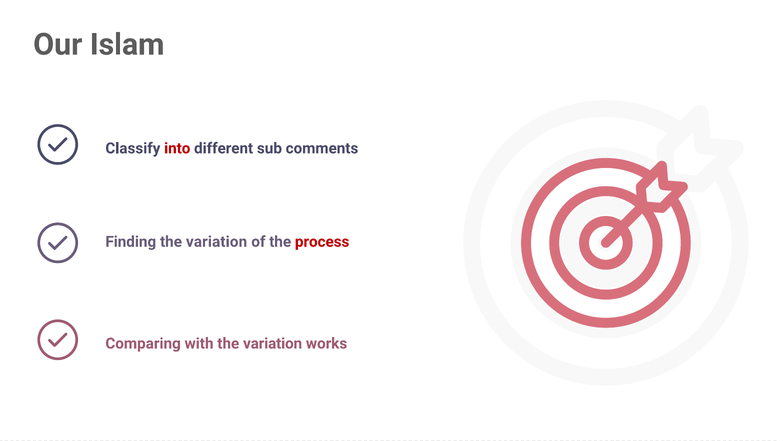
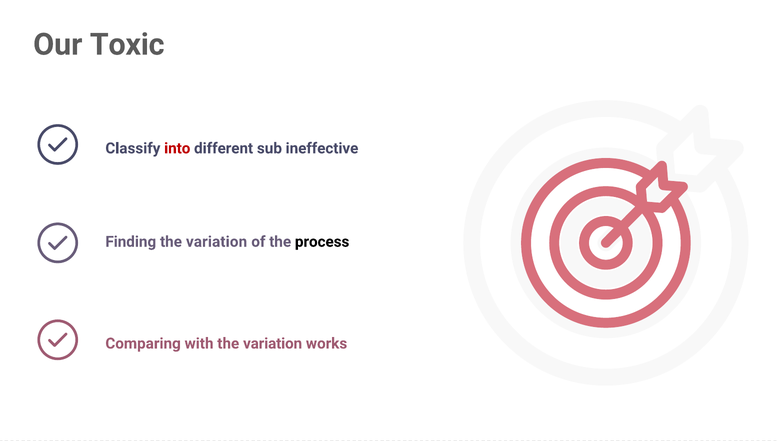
Islam: Islam -> Toxic
comments: comments -> ineffective
process colour: red -> black
